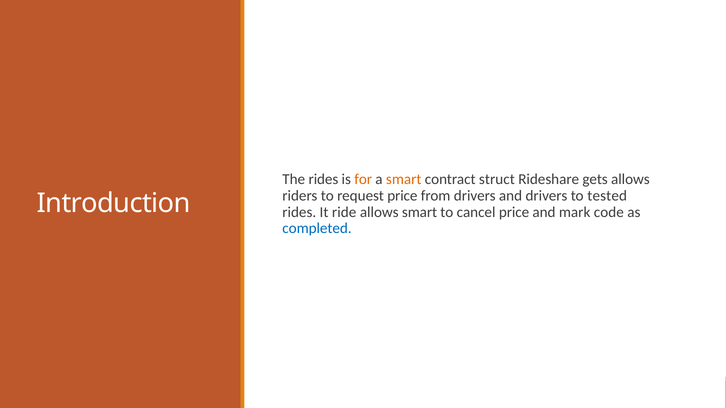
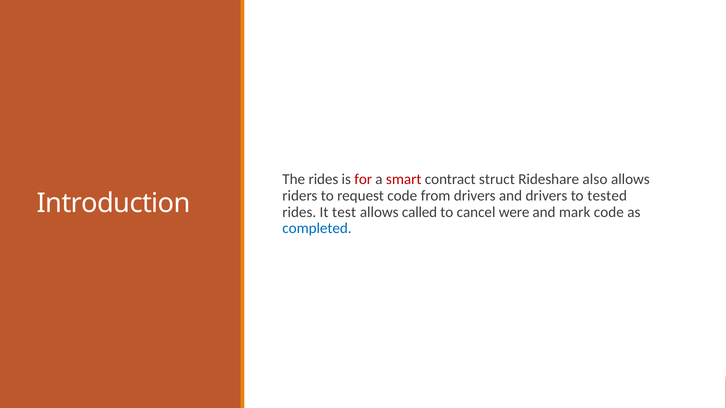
for colour: orange -> red
smart at (404, 180) colour: orange -> red
gets: gets -> also
request price: price -> code
ride: ride -> test
allows smart: smart -> called
cancel price: price -> were
